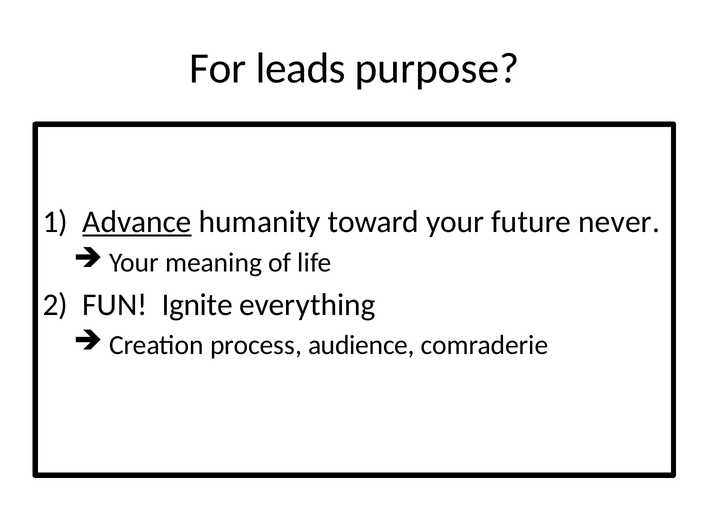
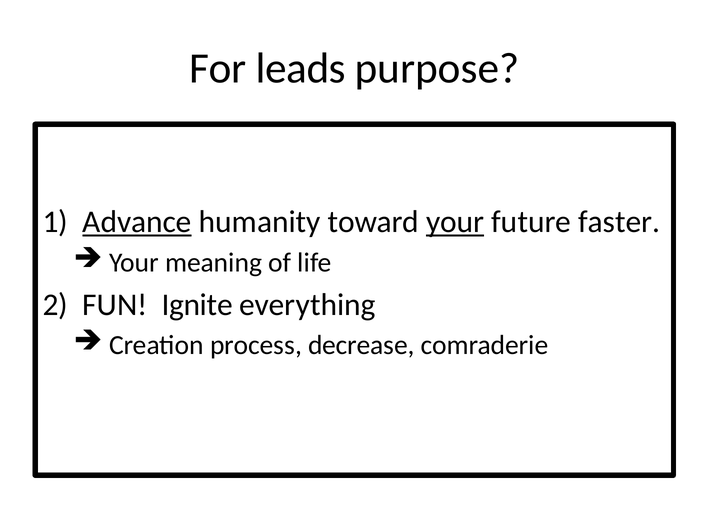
your at (455, 222) underline: none -> present
never: never -> faster
audience: audience -> decrease
